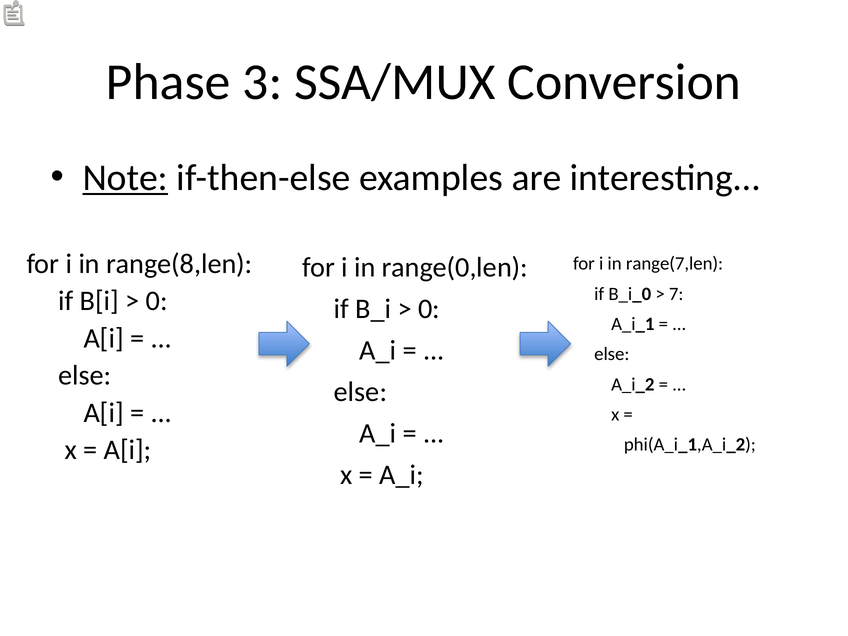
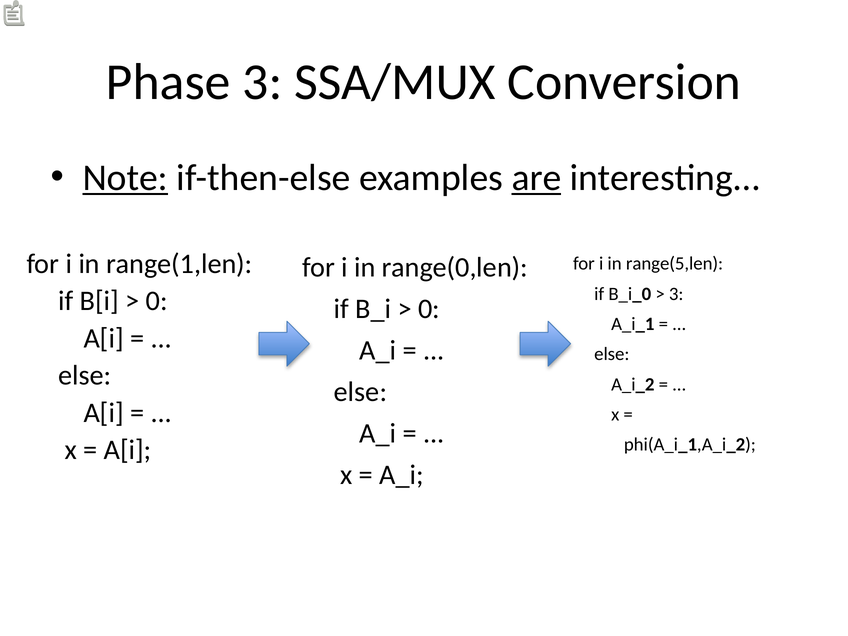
are underline: none -> present
range(8,len: range(8,len -> range(1,len
range(7,len: range(7,len -> range(5,len
7 at (676, 294): 7 -> 3
